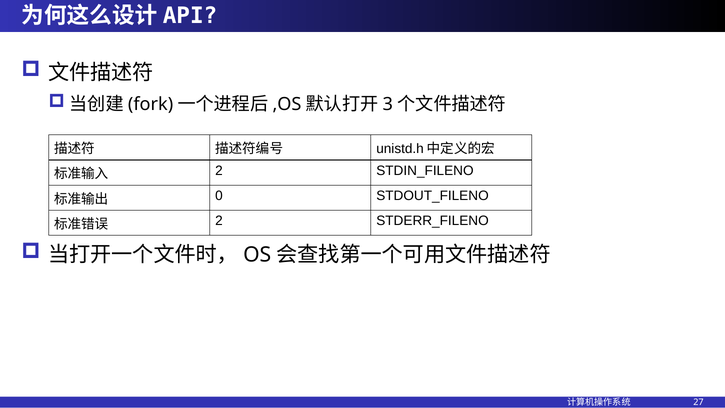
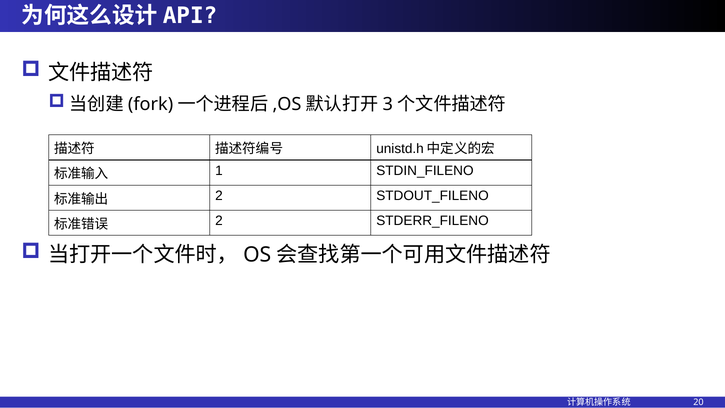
2 at (219, 170): 2 -> 1
0 at (219, 196): 0 -> 2
27: 27 -> 20
